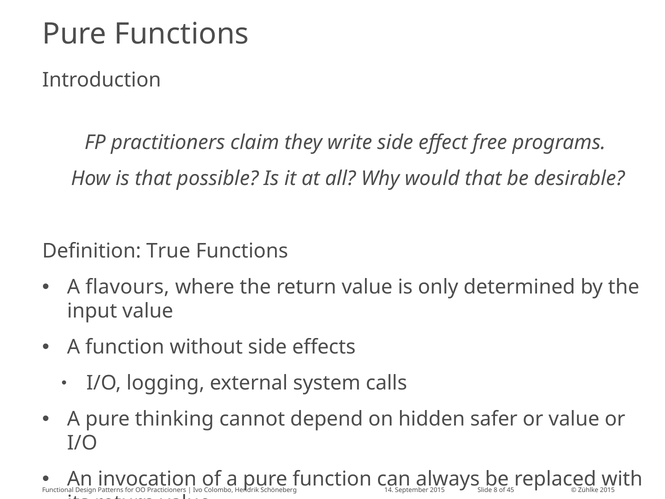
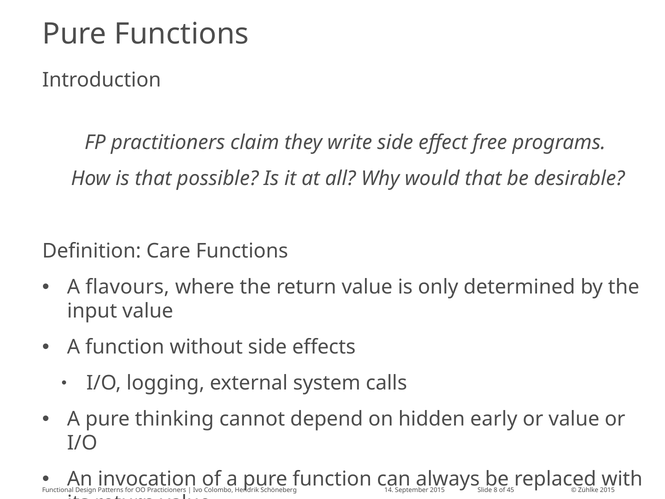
True: True -> Care
safer: safer -> early
